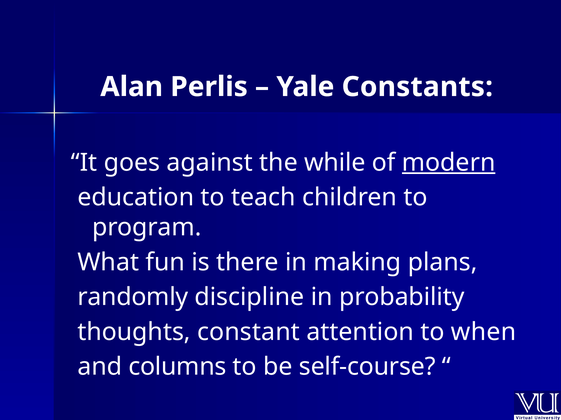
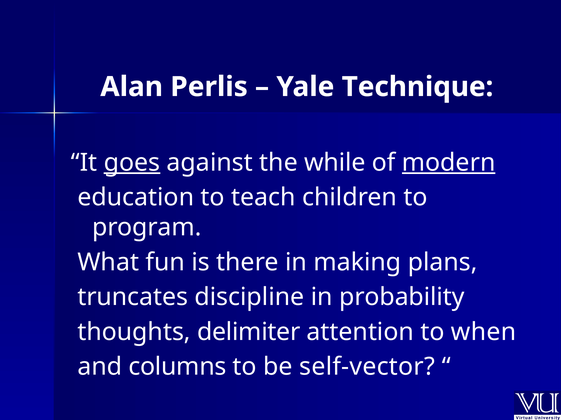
Constants: Constants -> Technique
goes underline: none -> present
randomly: randomly -> truncates
constant: constant -> delimiter
self-course: self-course -> self-vector
